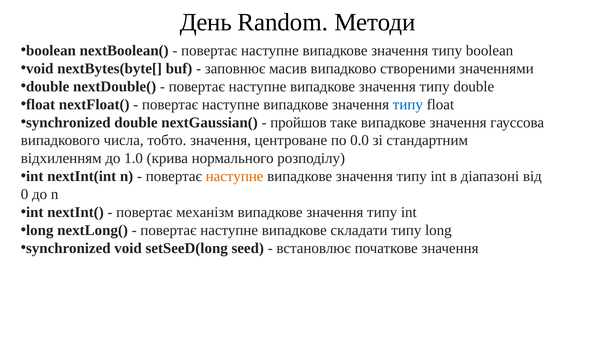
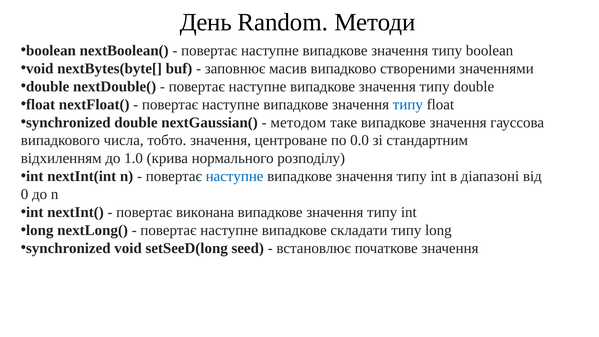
пройшов: пройшов -> методом
наступне at (235, 176) colour: orange -> blue
механізм: механізм -> виконана
